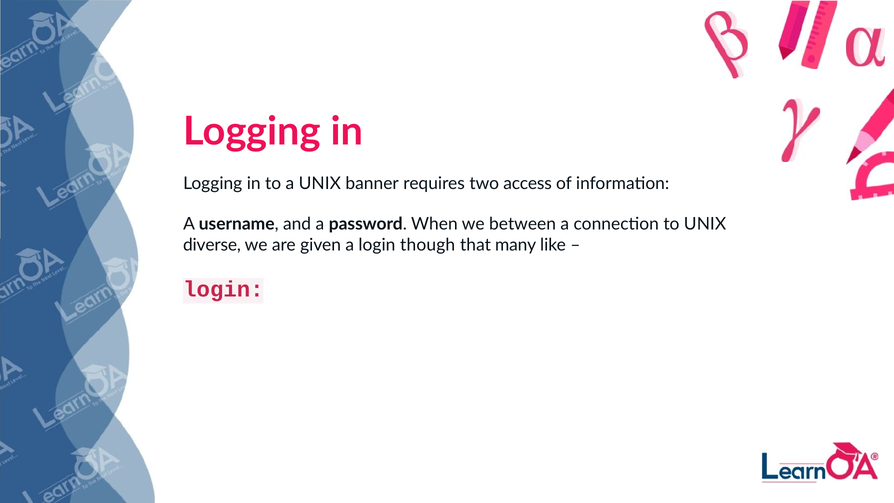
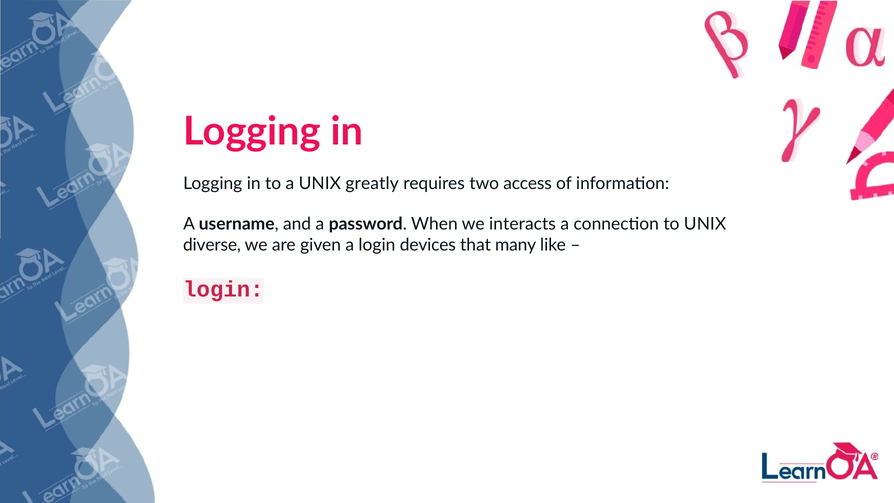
banner: banner -> greatly
between: between -> interacts
though: though -> devices
